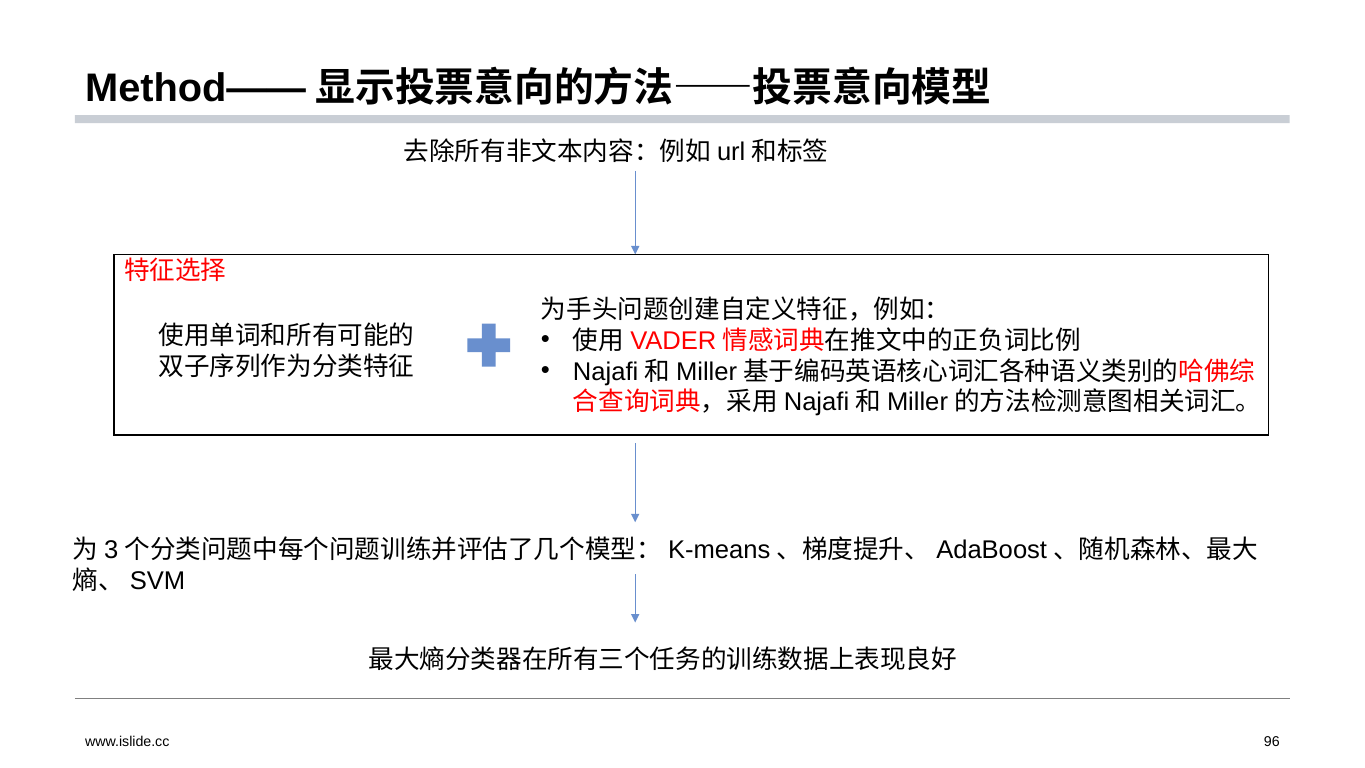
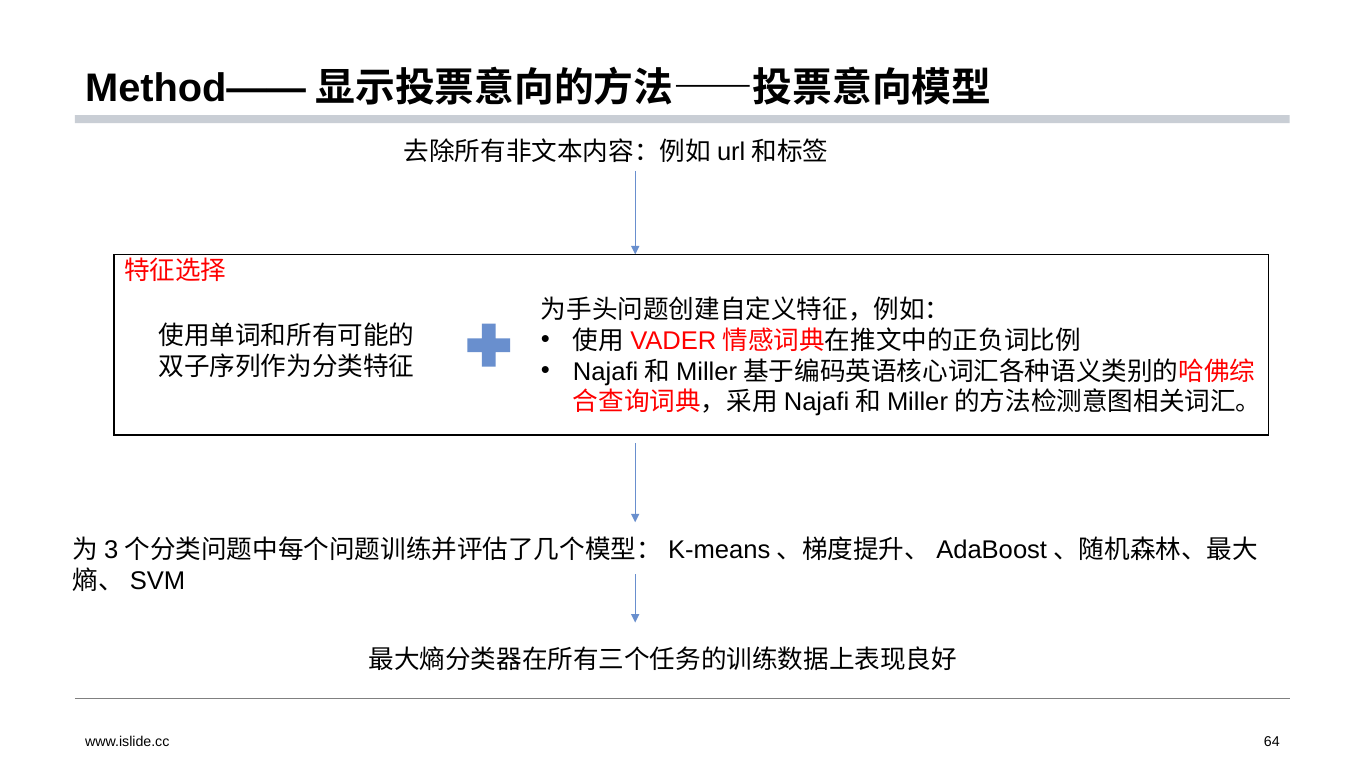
96: 96 -> 64
